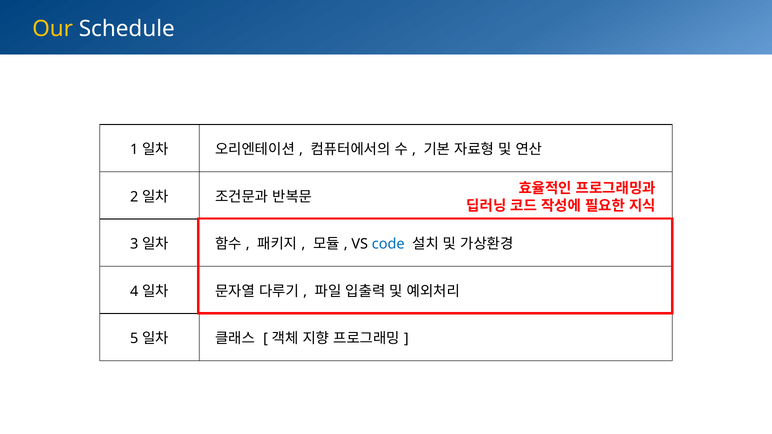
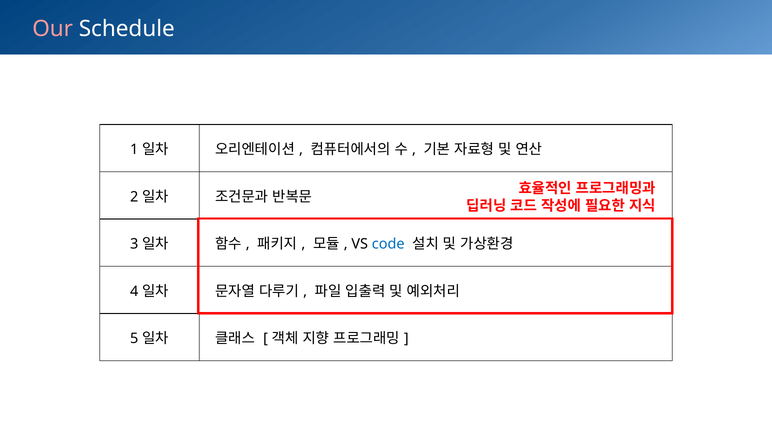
Our colour: yellow -> pink
